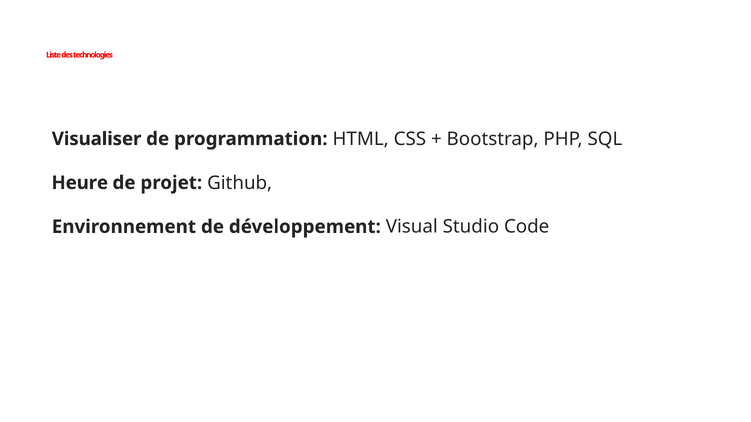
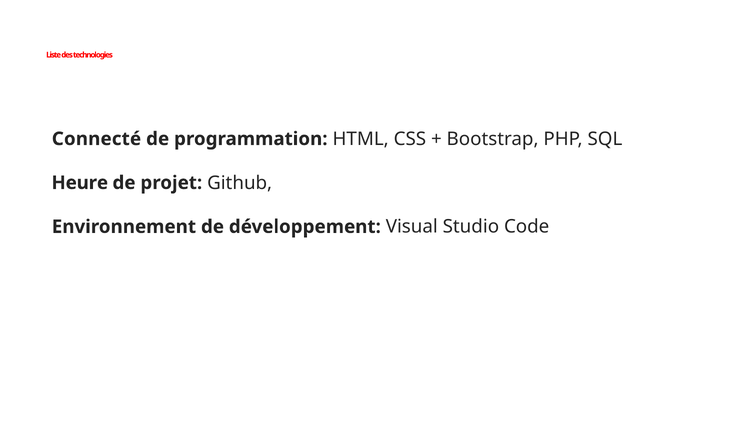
Visualiser: Visualiser -> Connecté
